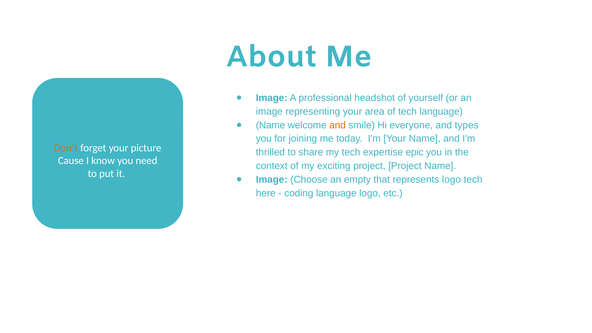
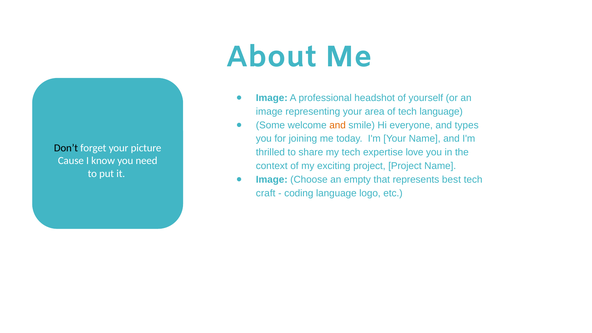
Name at (270, 125): Name -> Some
Don’t colour: orange -> black
epic: epic -> love
represents logo: logo -> best
here: here -> craft
